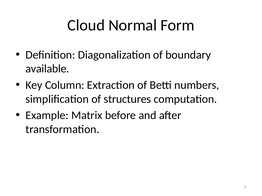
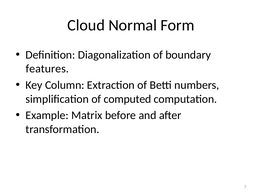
available: available -> features
structures: structures -> computed
